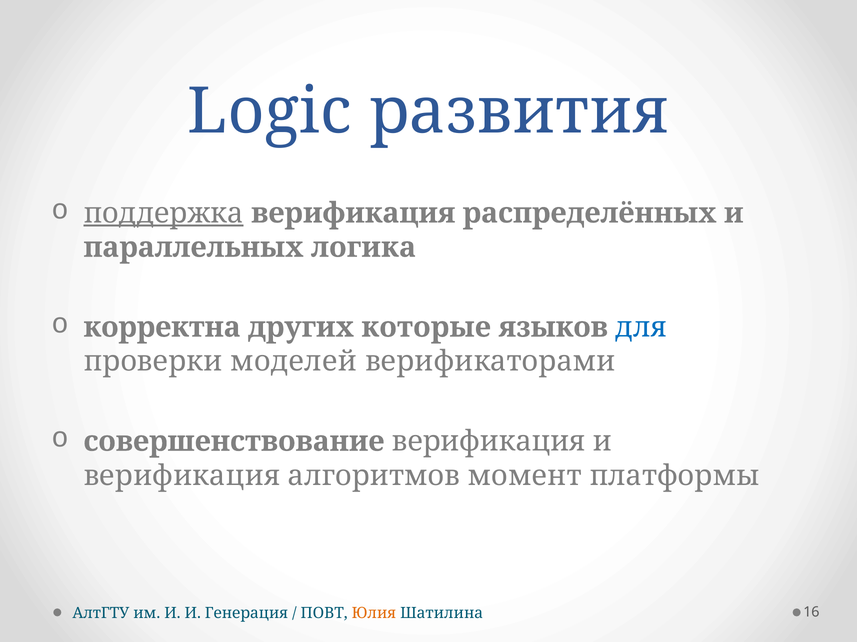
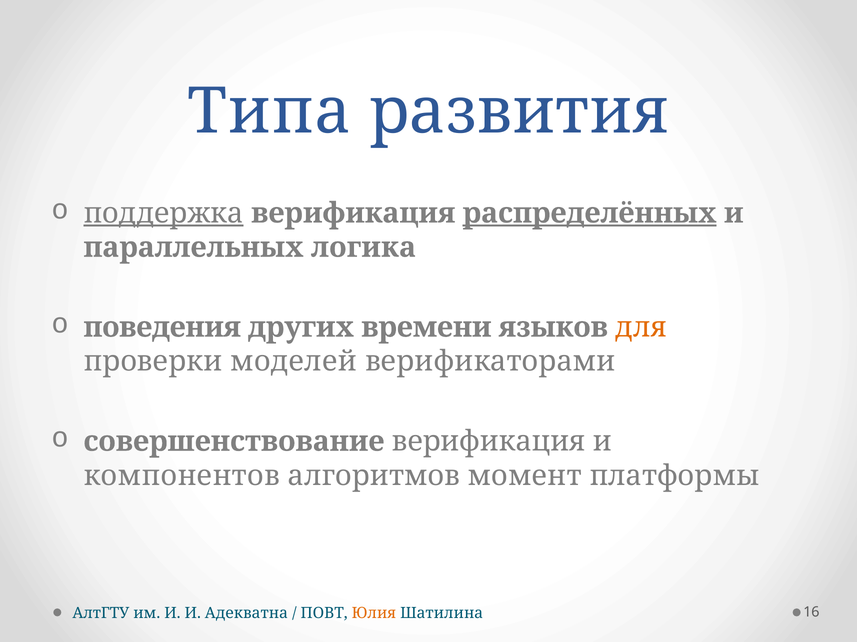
Logic: Logic -> Типа
распределённых underline: none -> present
корректна: корректна -> поведения
которые: которые -> времени
для colour: blue -> orange
верификация at (182, 476): верификация -> компонентов
Генерация: Генерация -> Адекватна
